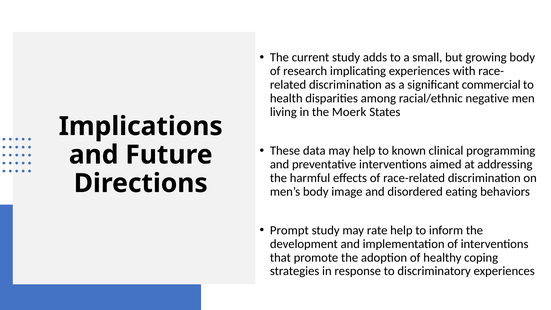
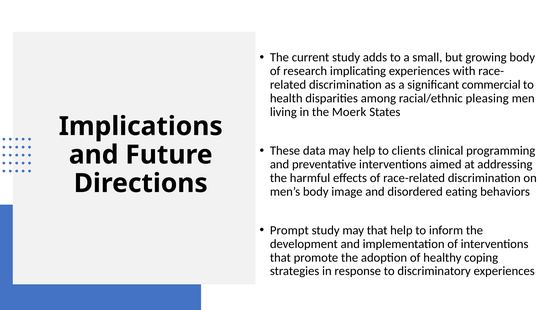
negative: negative -> pleasing
known: known -> clients
may rate: rate -> that
